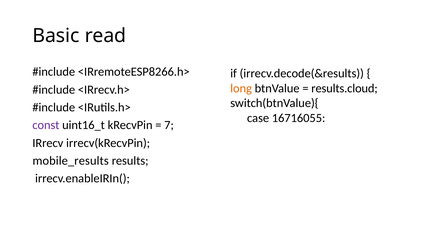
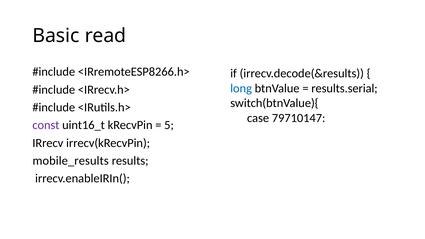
long colour: orange -> blue
results.cloud: results.cloud -> results.serial
16716055: 16716055 -> 79710147
7: 7 -> 5
